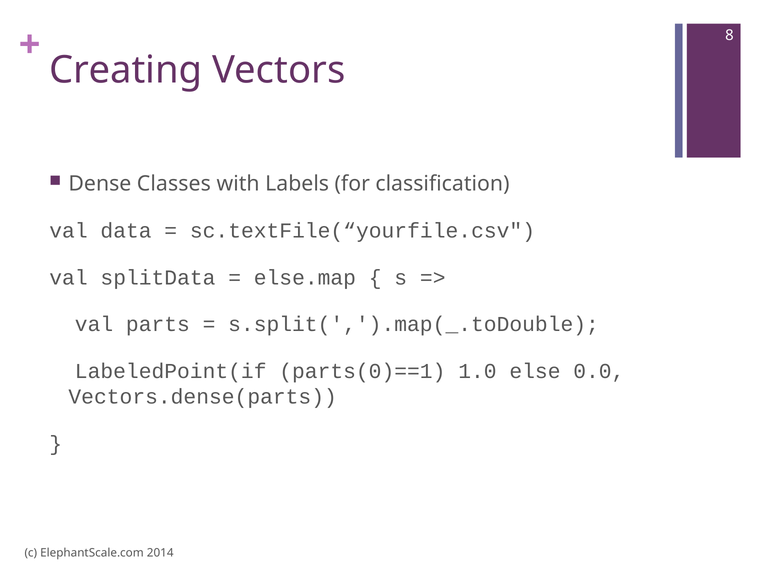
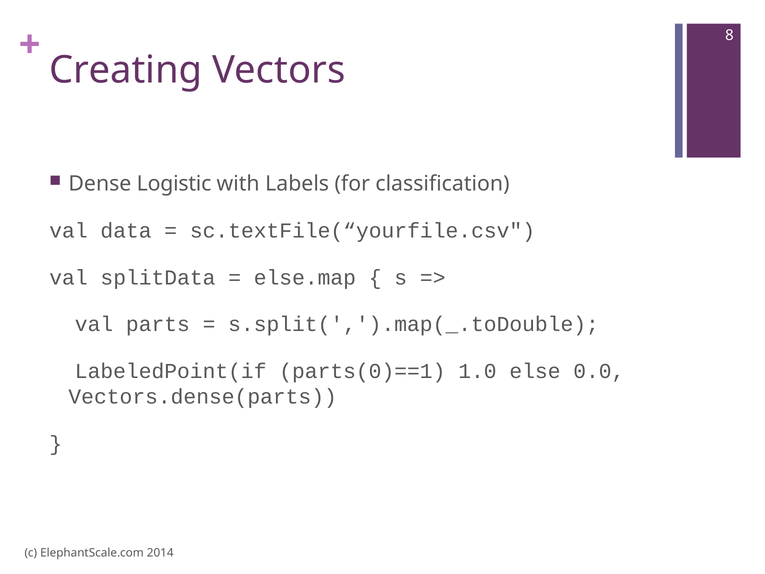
Classes: Classes -> Logistic
